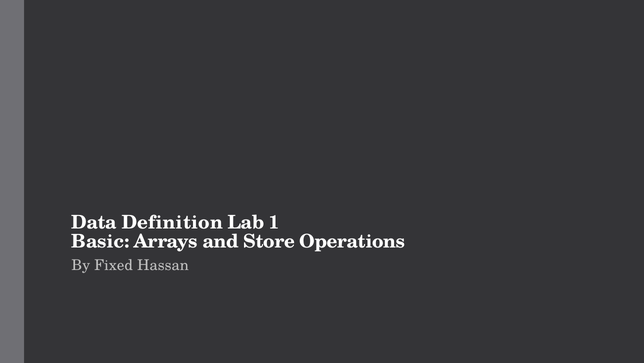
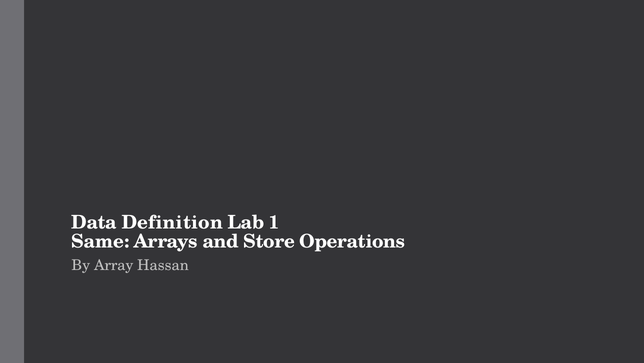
Basic: Basic -> Same
Fixed: Fixed -> Array
